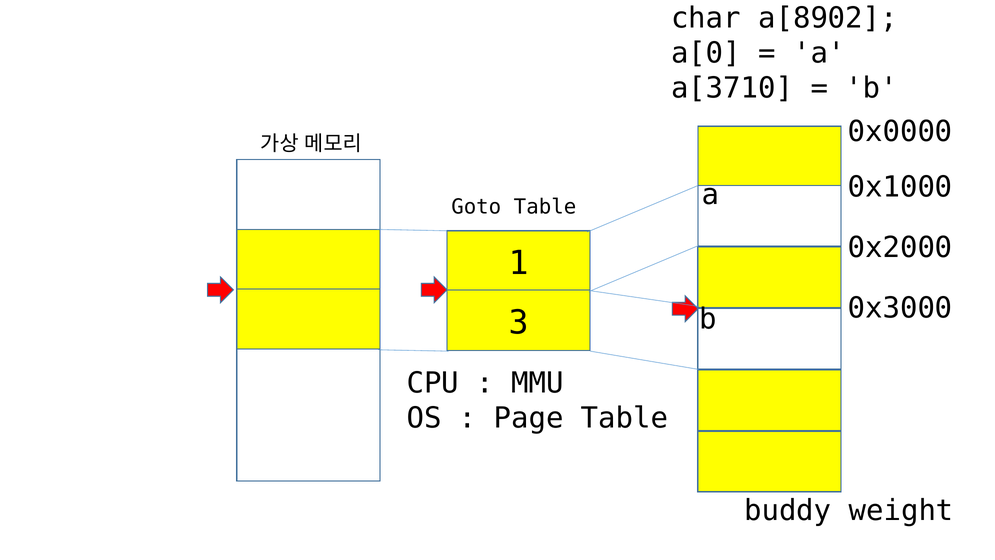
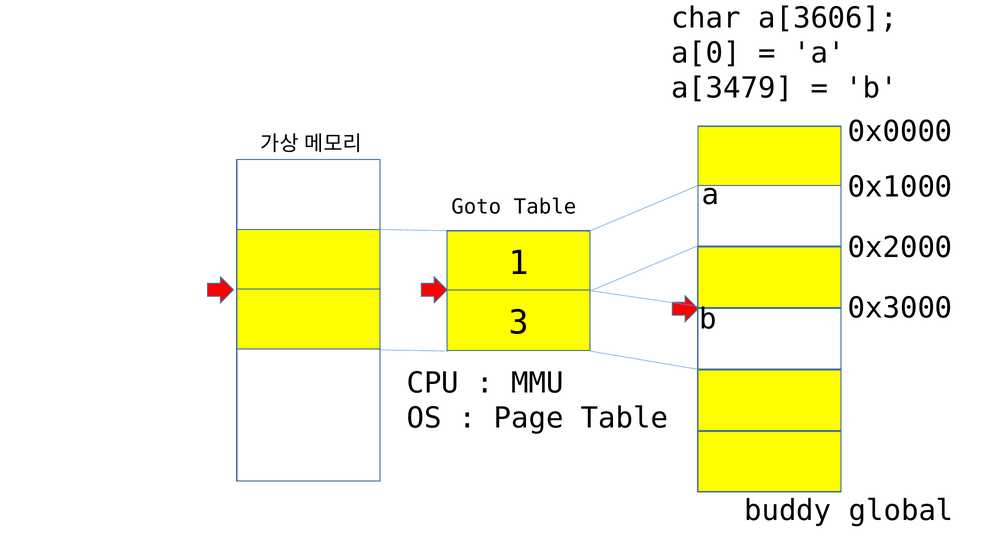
a[8902: a[8902 -> a[3606
a[3710: a[3710 -> a[3479
weight: weight -> global
